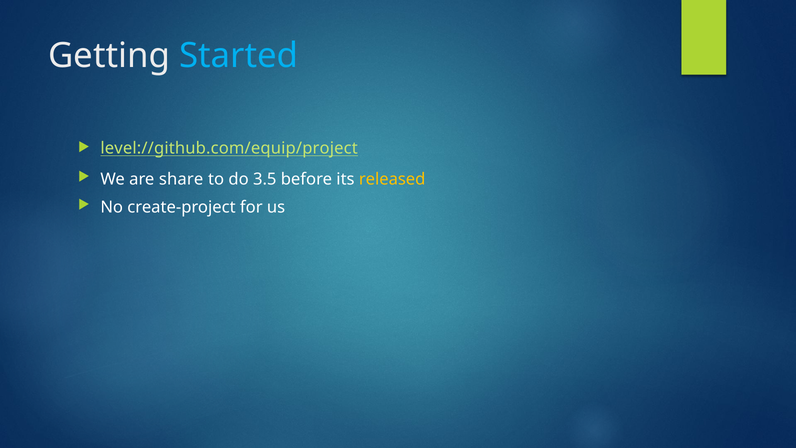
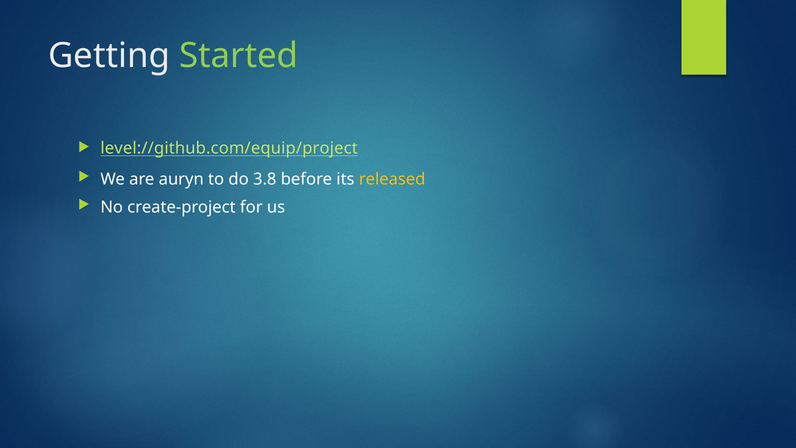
Started colour: light blue -> light green
share: share -> auryn
3.5: 3.5 -> 3.8
